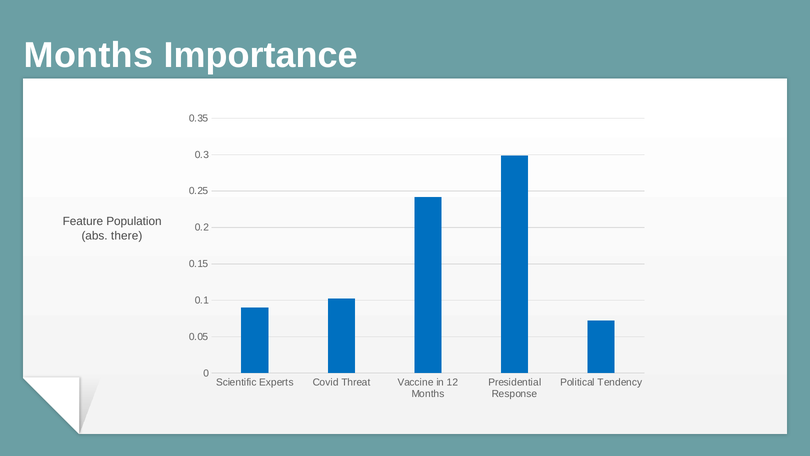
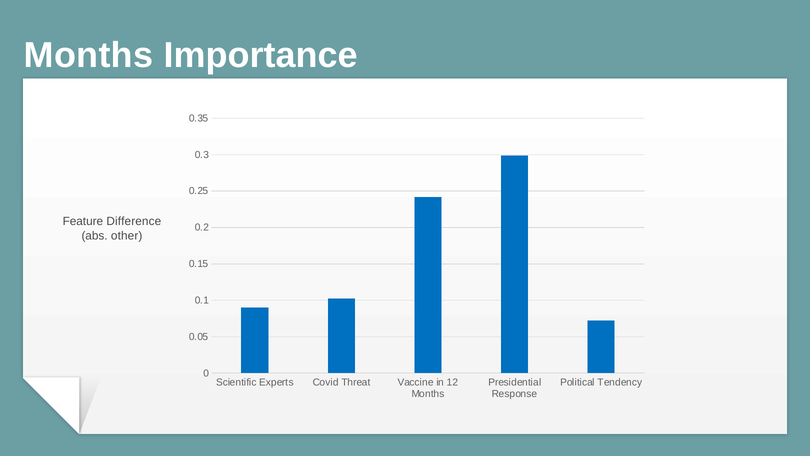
Population: Population -> Difference
there: there -> other
